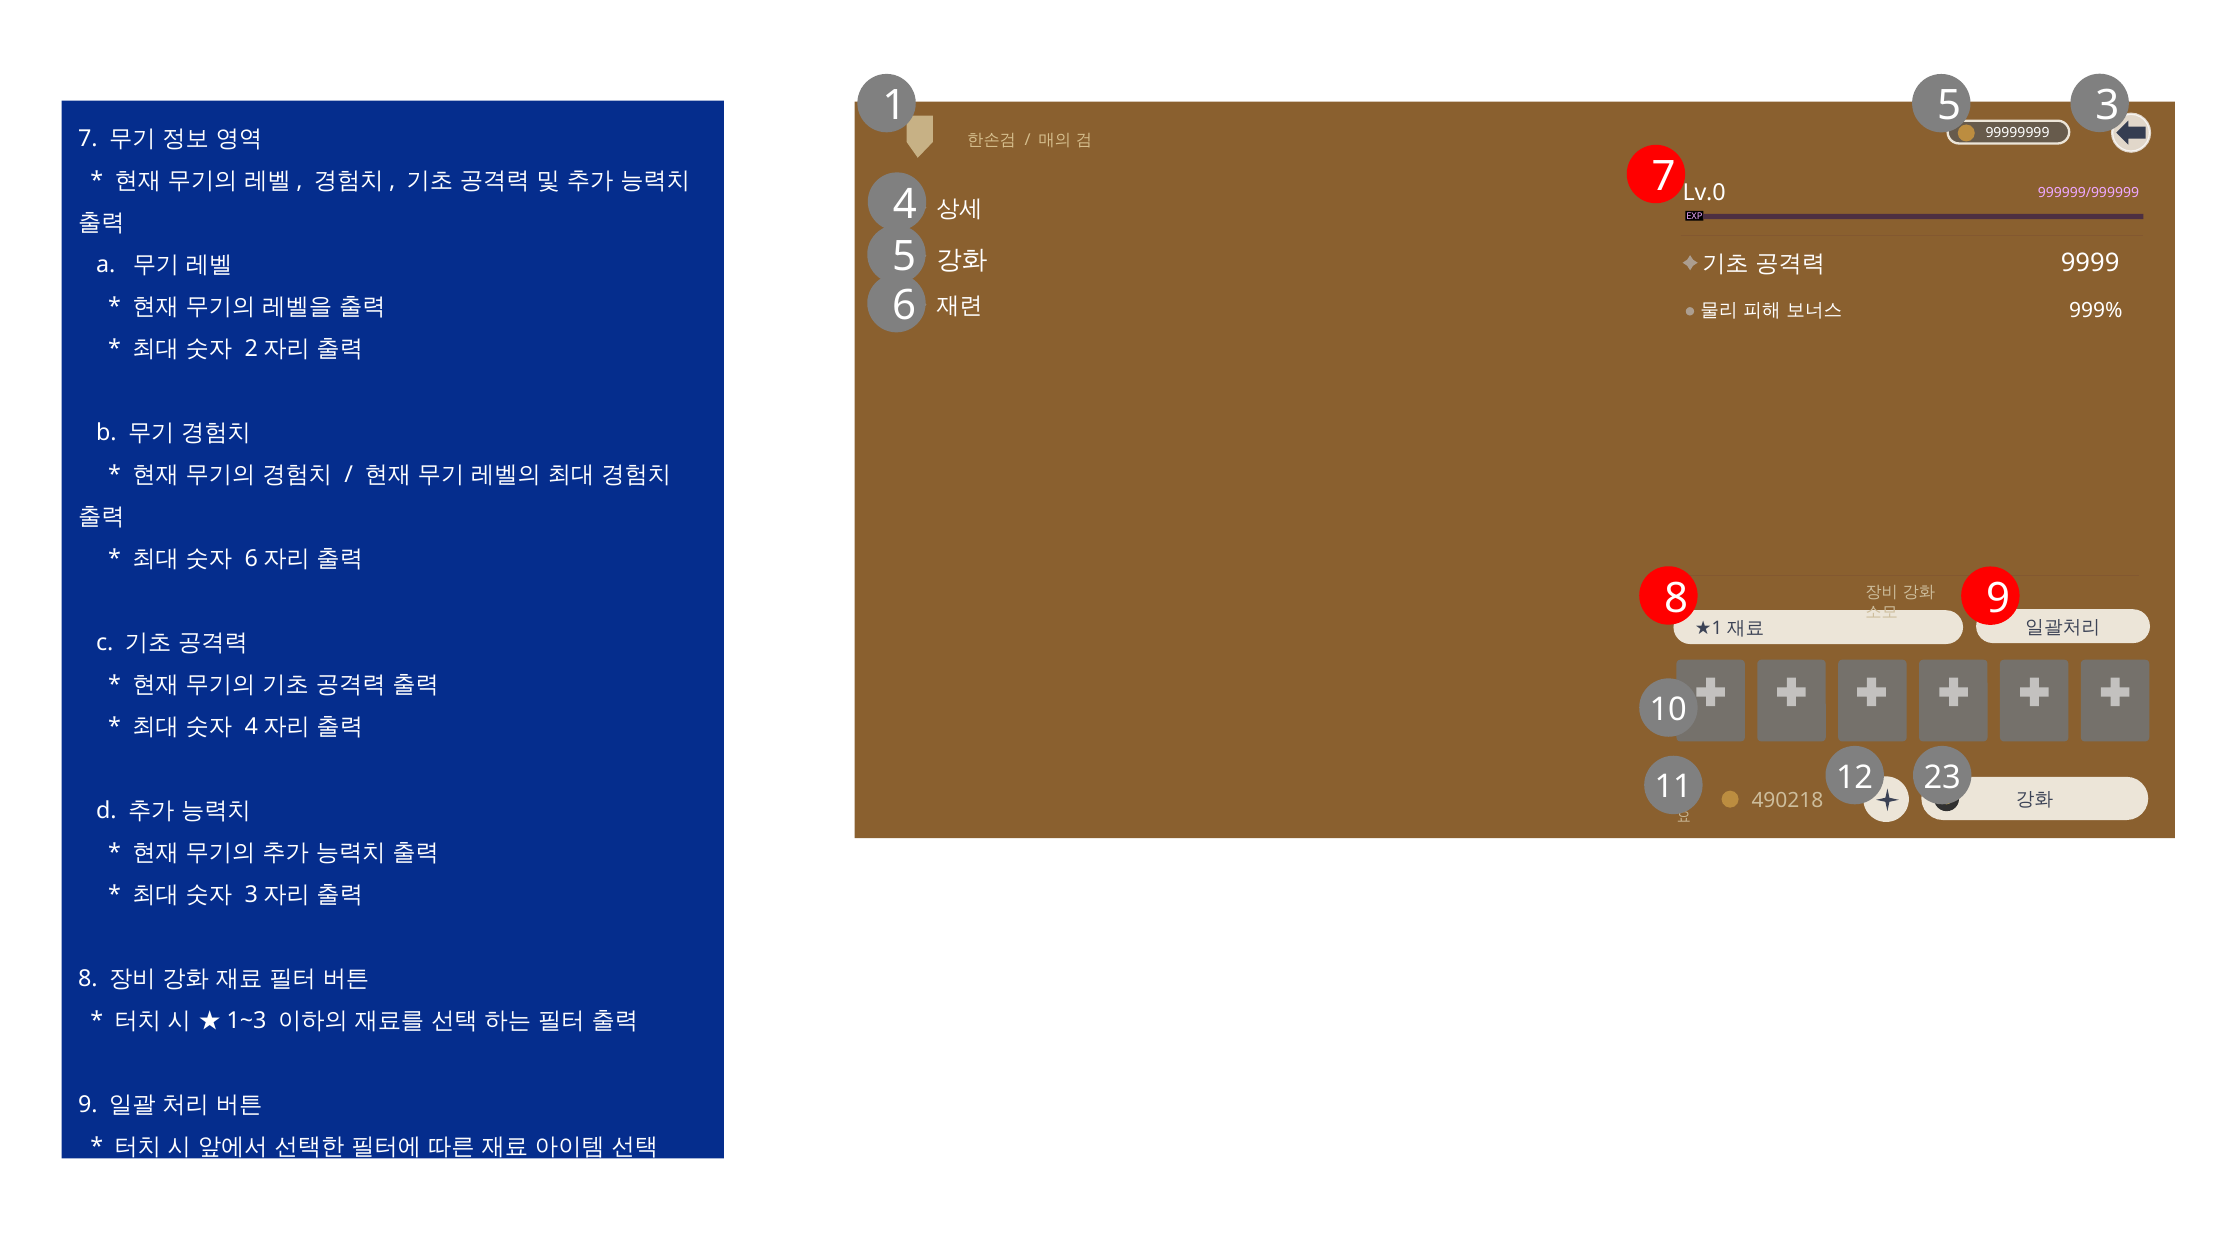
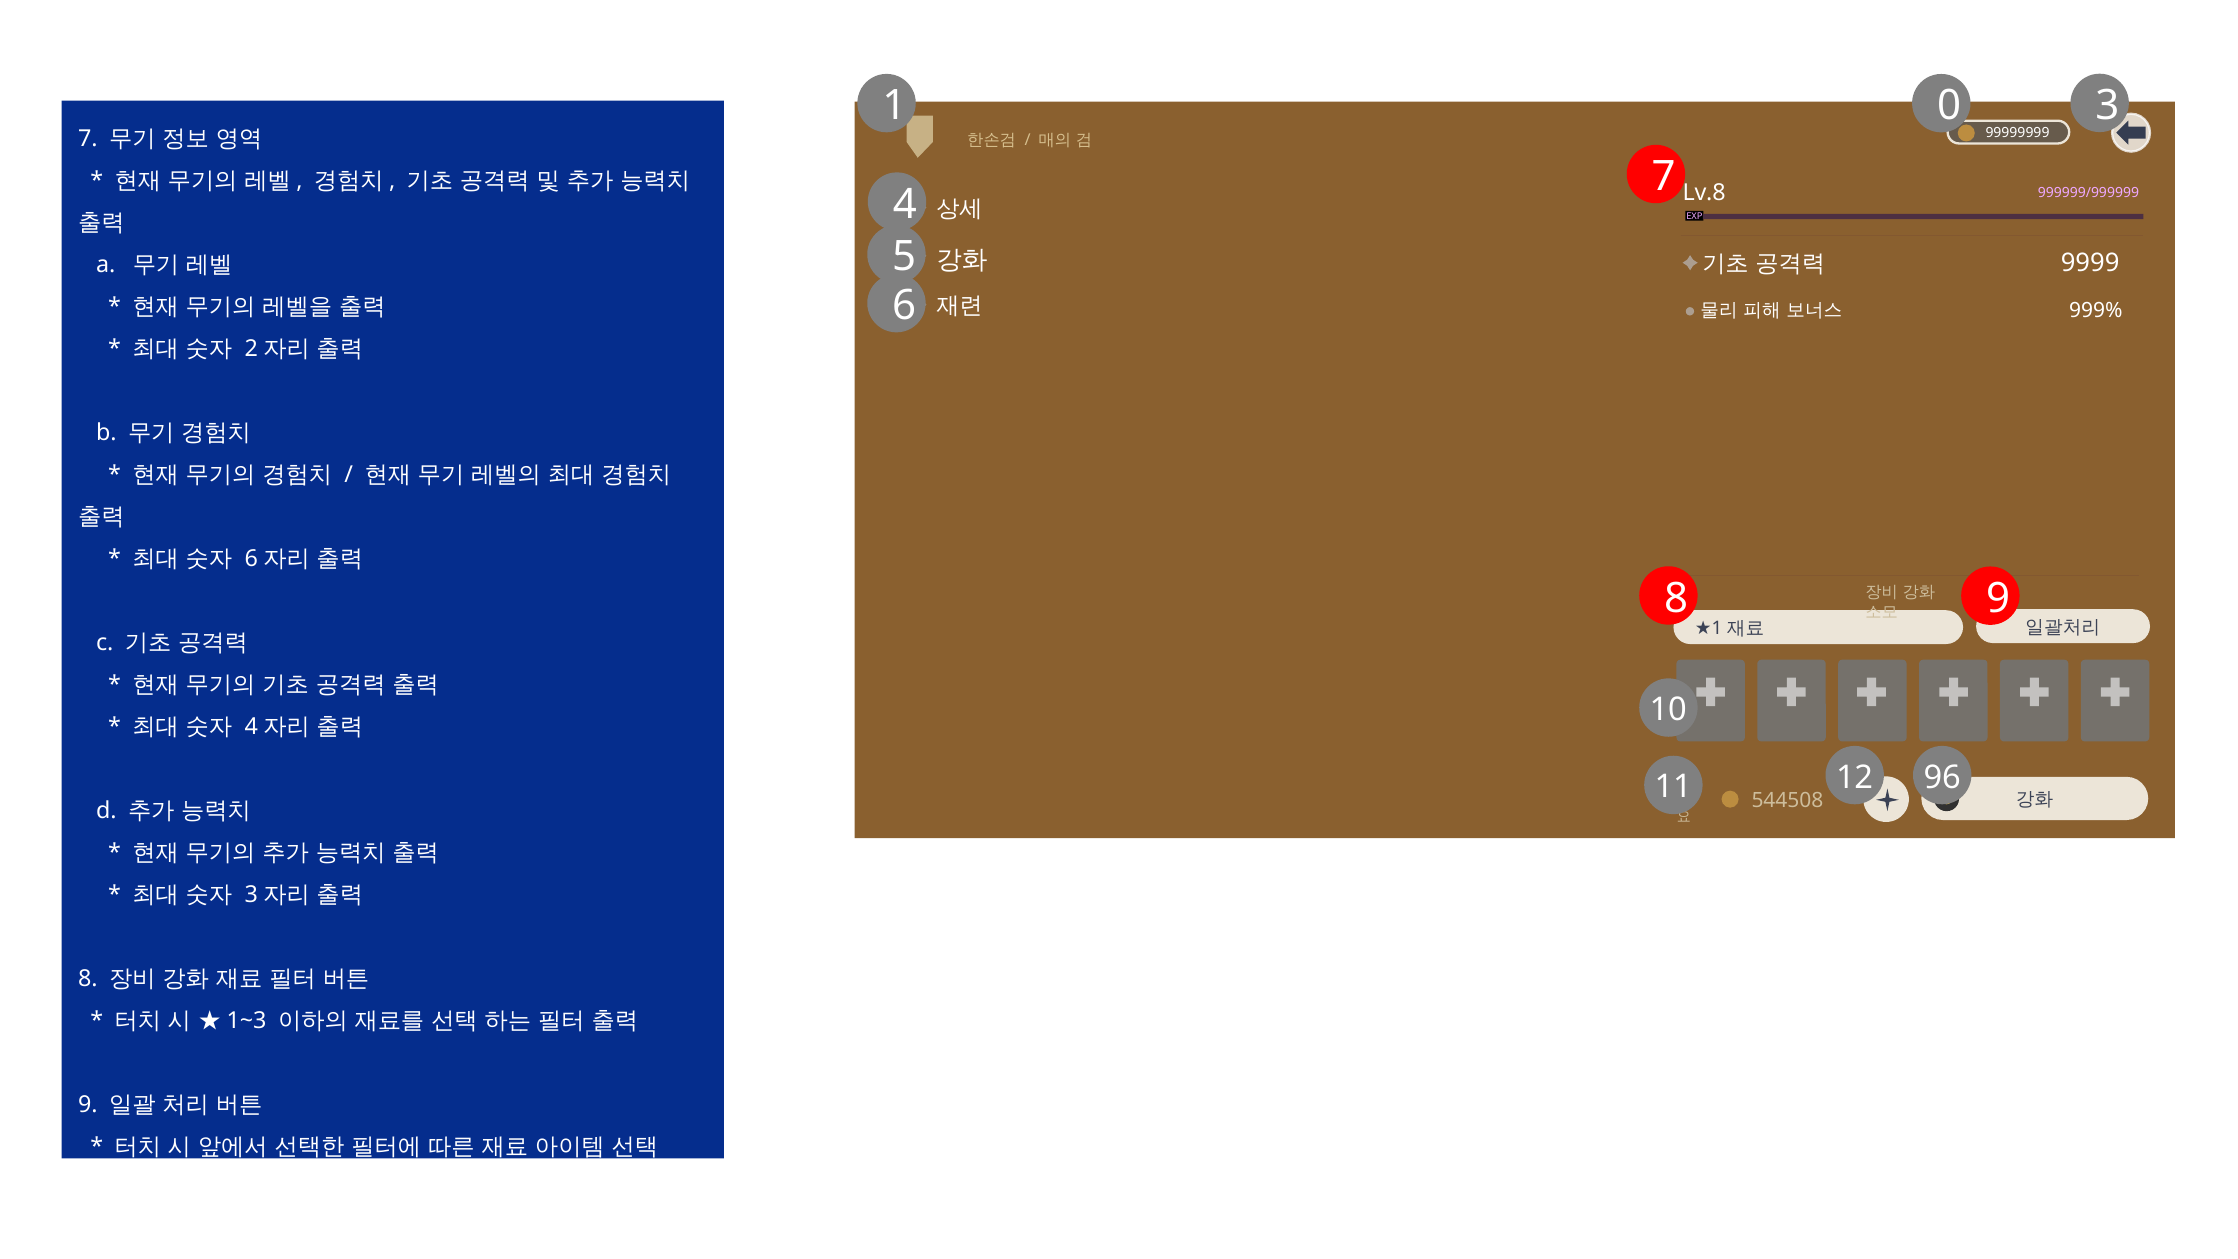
1 5: 5 -> 0
Lv.0: Lv.0 -> Lv.8
23: 23 -> 96
490218: 490218 -> 544508
